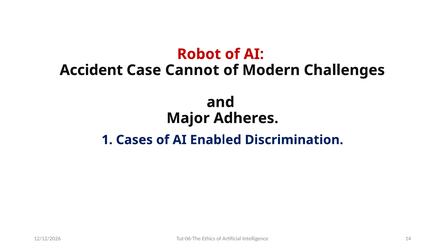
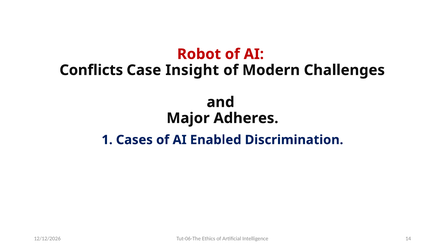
Accident: Accident -> Conﬂicts
Cannot: Cannot -> Insight
